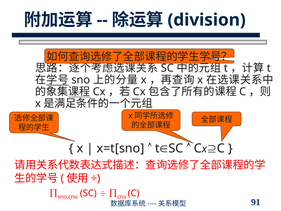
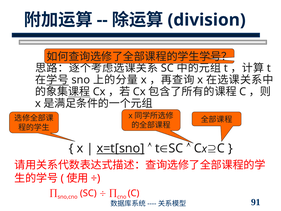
x=t[sno underline: none -> present
